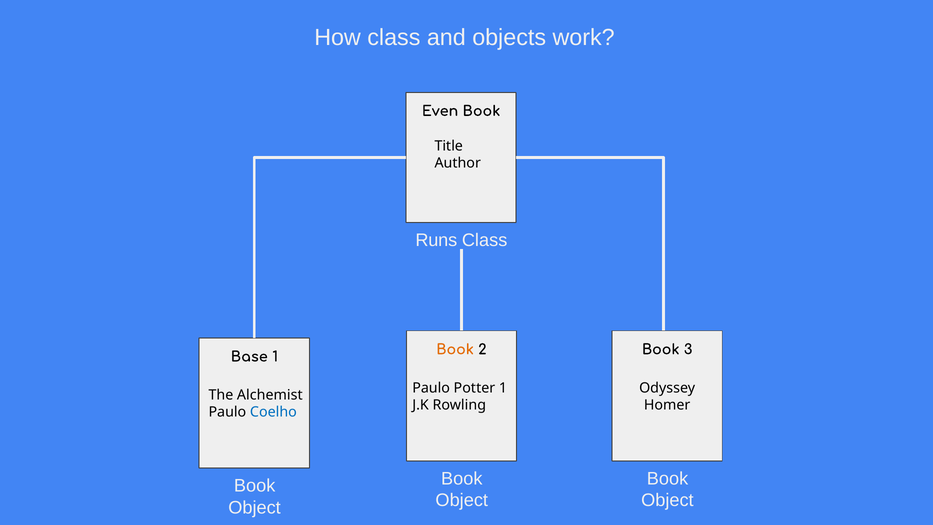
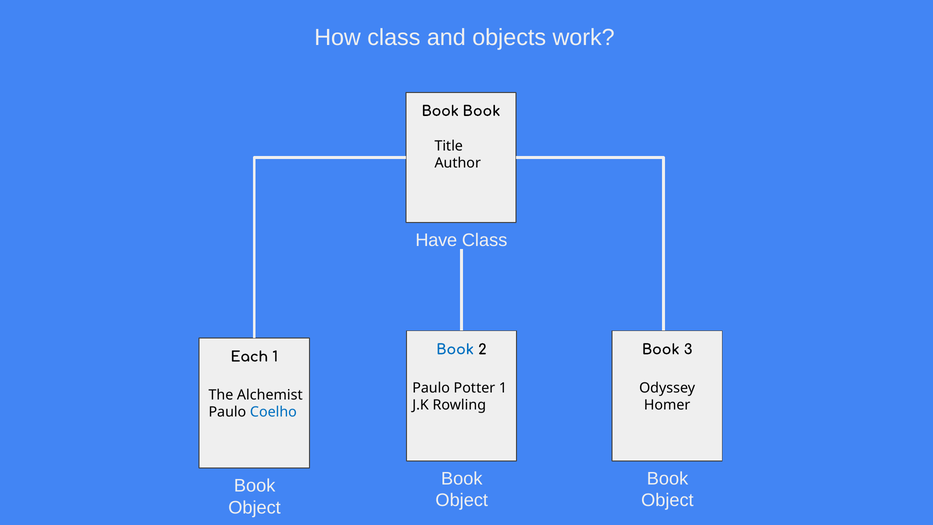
Even at (440, 111): Even -> Book
Runs: Runs -> Have
Book at (455, 349) colour: orange -> blue
Base: Base -> Each
